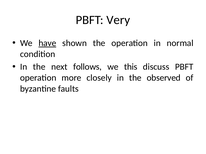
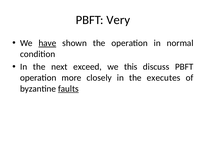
follows: follows -> exceed
observed: observed -> executes
faults underline: none -> present
